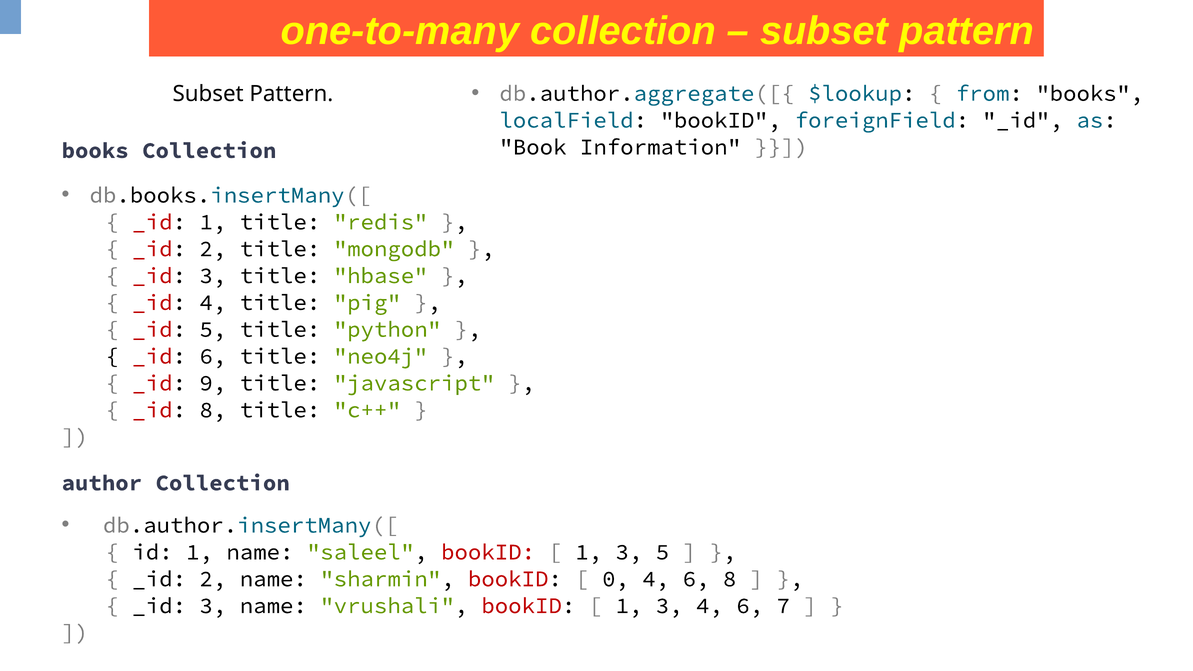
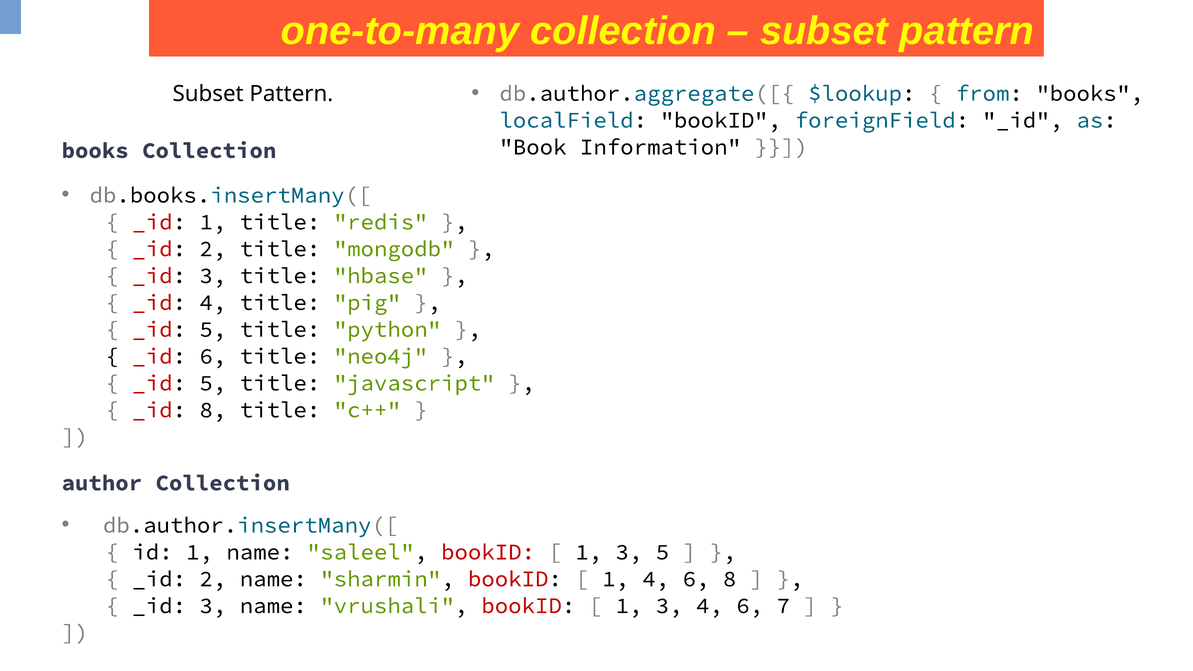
9 at (213, 383): 9 -> 5
0 at (616, 579): 0 -> 1
